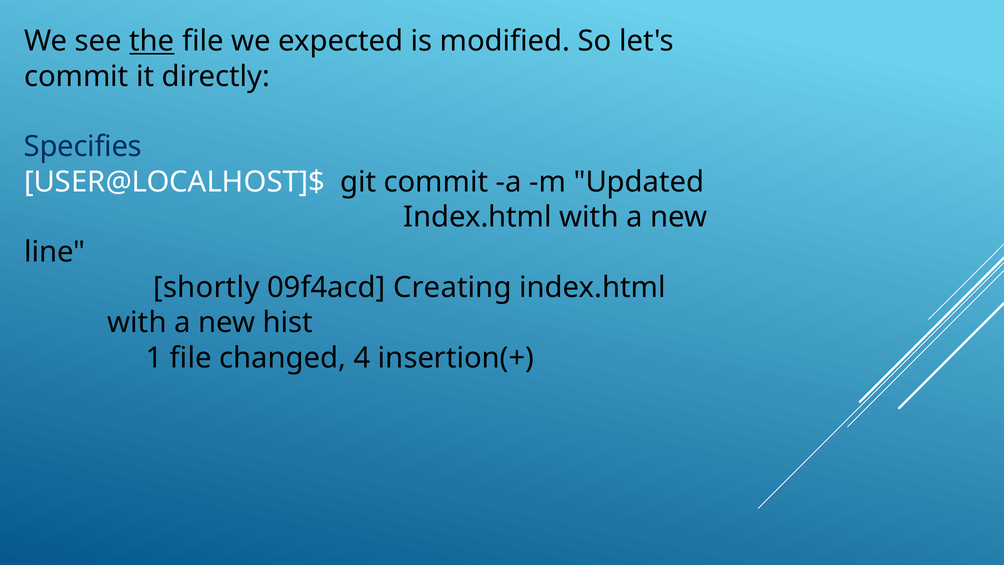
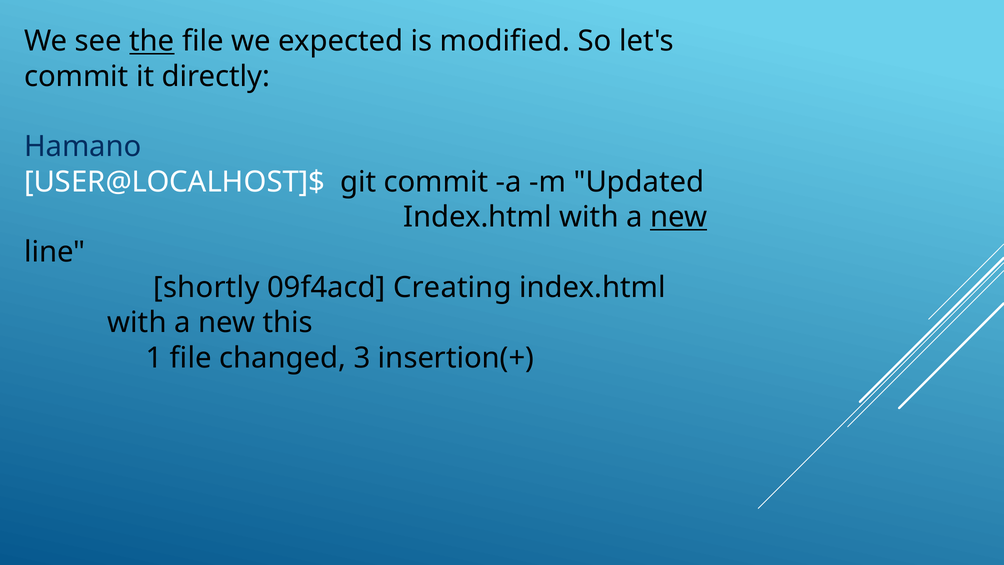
Specifies: Specifies -> Hamano
new at (679, 217) underline: none -> present
hist: hist -> this
4: 4 -> 3
